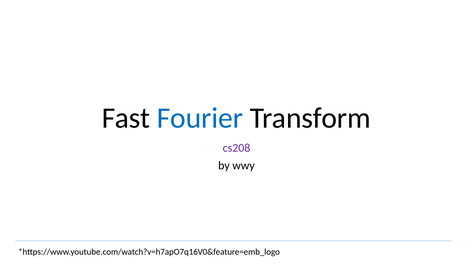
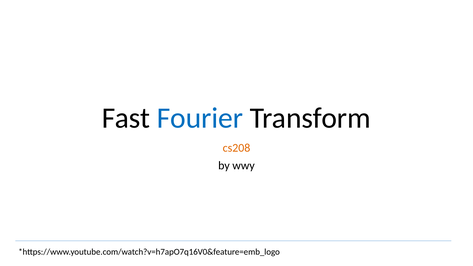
cs208 colour: purple -> orange
